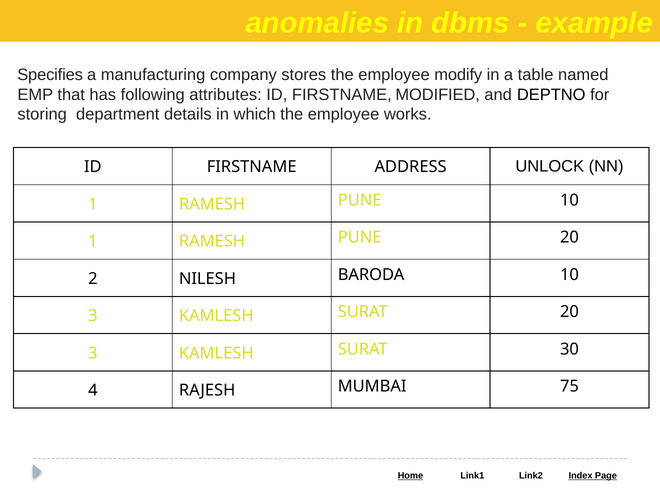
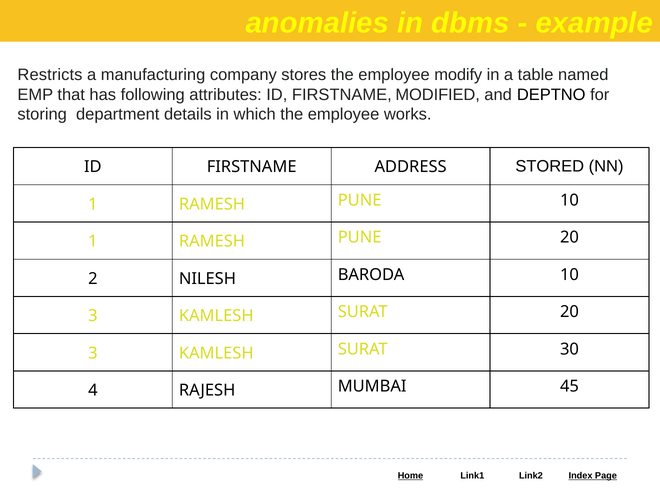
Specifies: Specifies -> Restricts
UNLOCK: UNLOCK -> STORED
75: 75 -> 45
